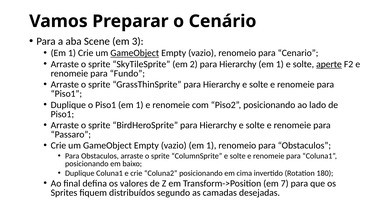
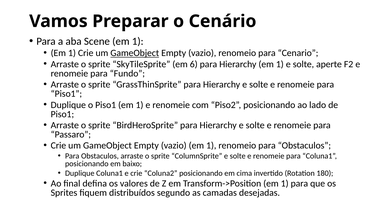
Scene em 3: 3 -> 1
2: 2 -> 6
aperte underline: present -> none
Transform->Position em 7: 7 -> 1
